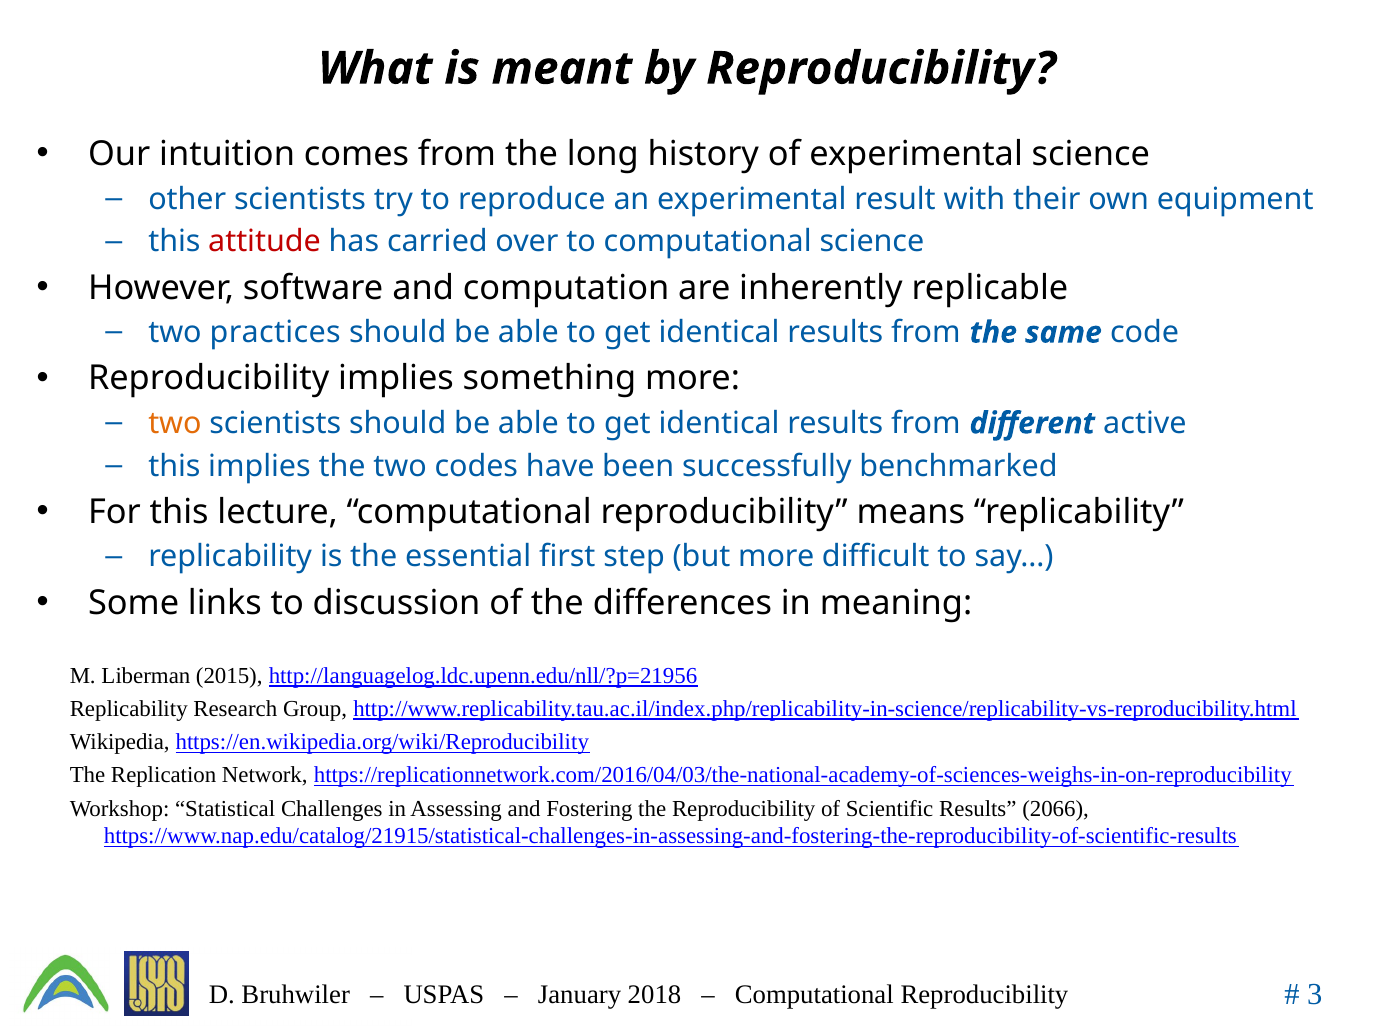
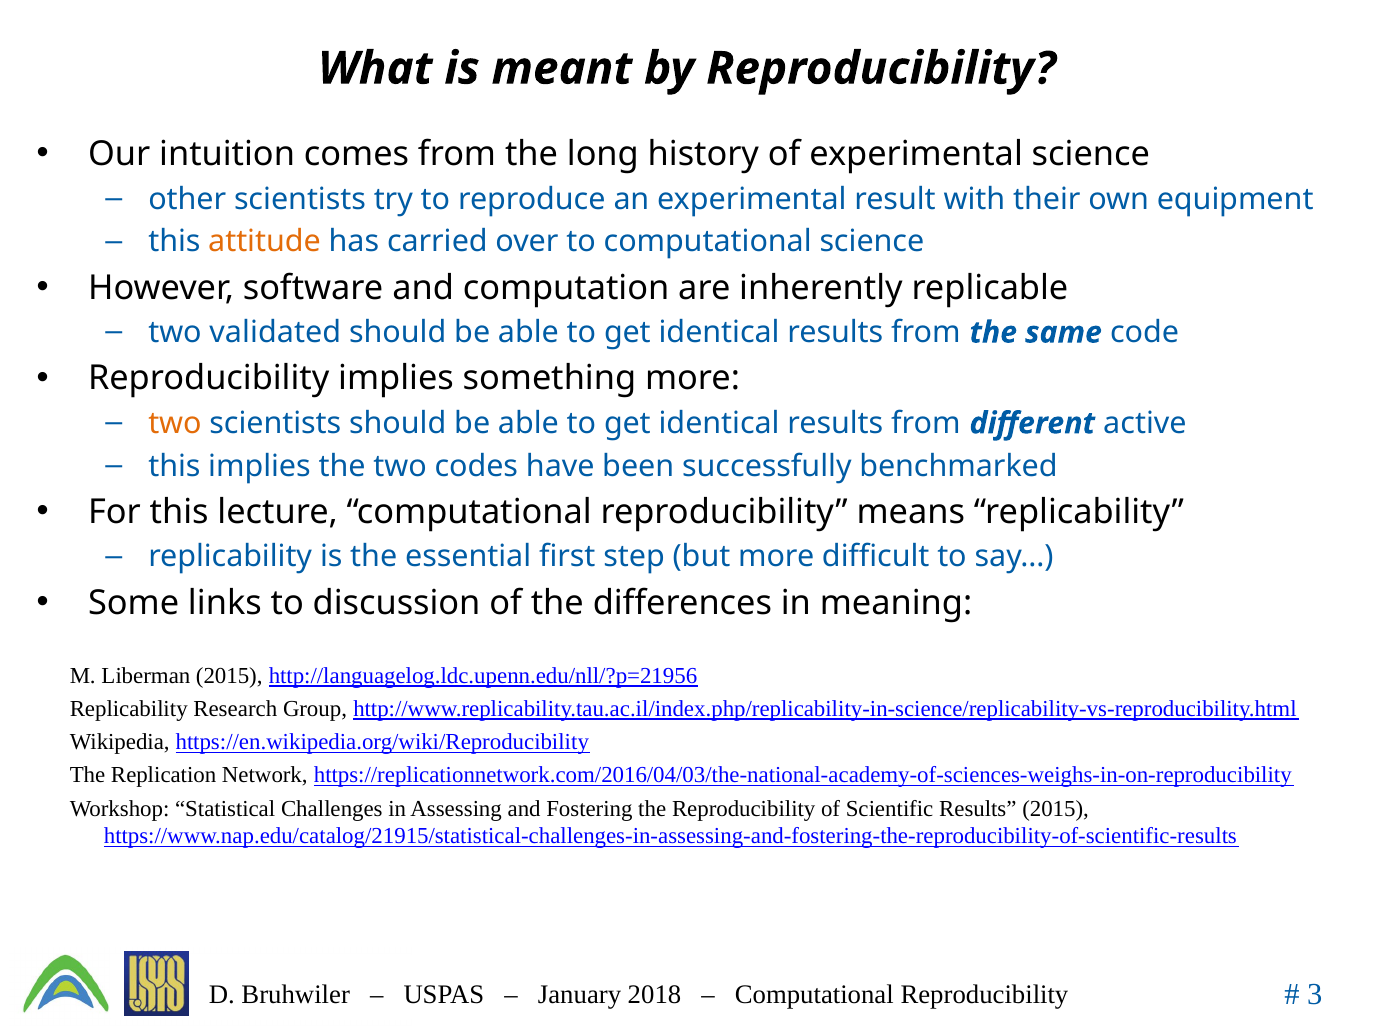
attitude colour: red -> orange
practices: practices -> validated
Results 2066: 2066 -> 2015
